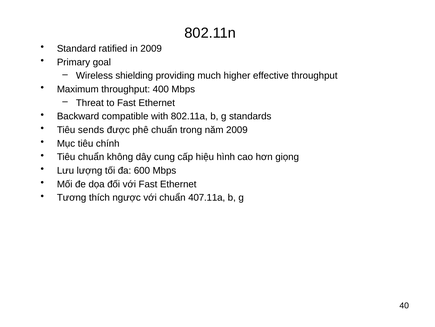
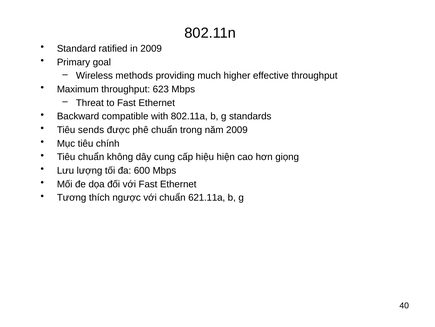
shielding: shielding -> methods
400: 400 -> 623
hình: hình -> hiện
407.11a: 407.11a -> 621.11a
